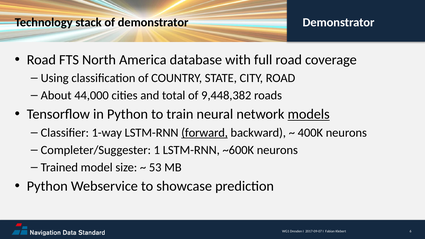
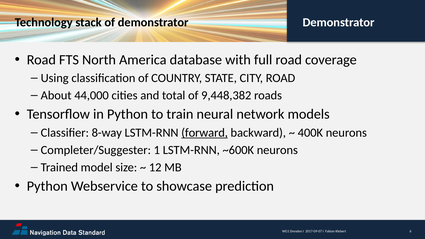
models underline: present -> none
1-way: 1-way -> 8-way
53: 53 -> 12
